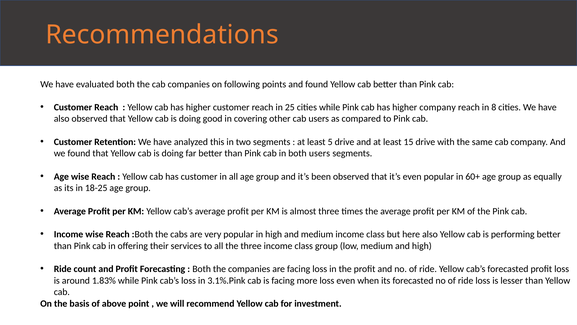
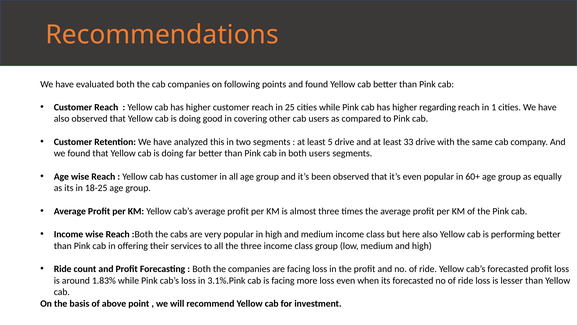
higher company: company -> regarding
8: 8 -> 1
15: 15 -> 33
